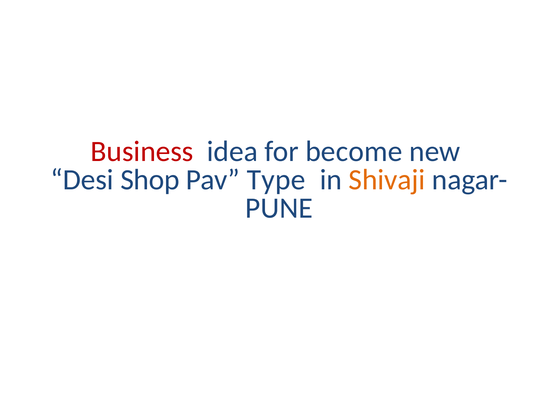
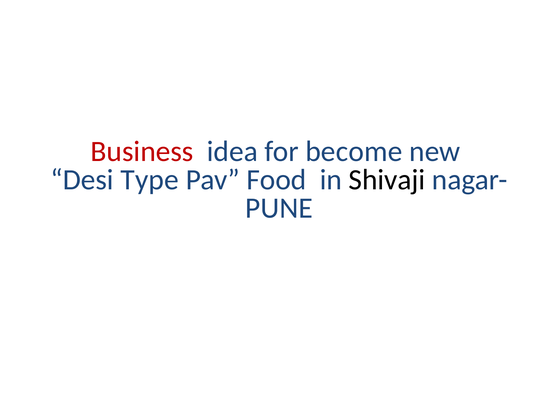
Shop: Shop -> Type
Type: Type -> Food
Shivaji colour: orange -> black
